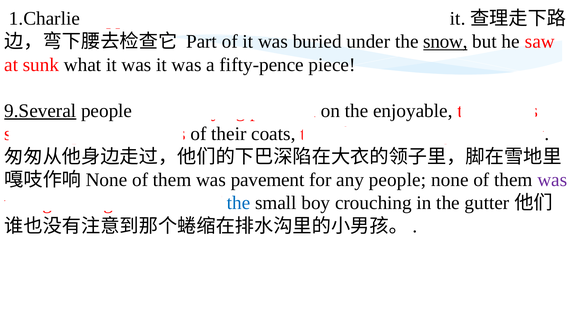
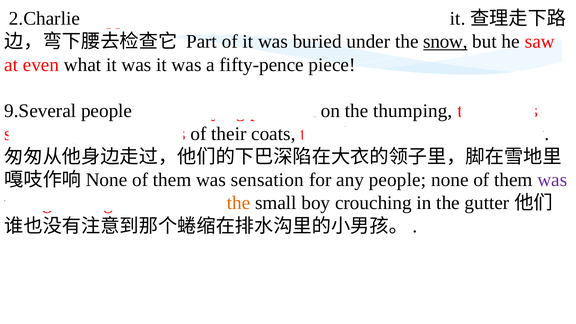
1.Charlie: 1.Charlie -> 2.Charlie
at sunk: sunk -> even
9.Several underline: present -> none
enjoyable: enjoyable -> thumping
pavement: pavement -> sensation
the at (239, 203) colour: blue -> orange
